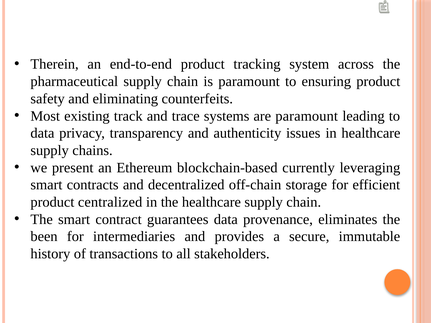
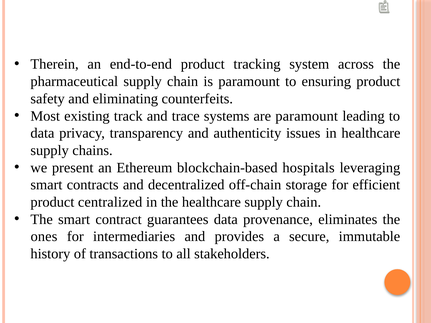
currently: currently -> hospitals
been: been -> ones
